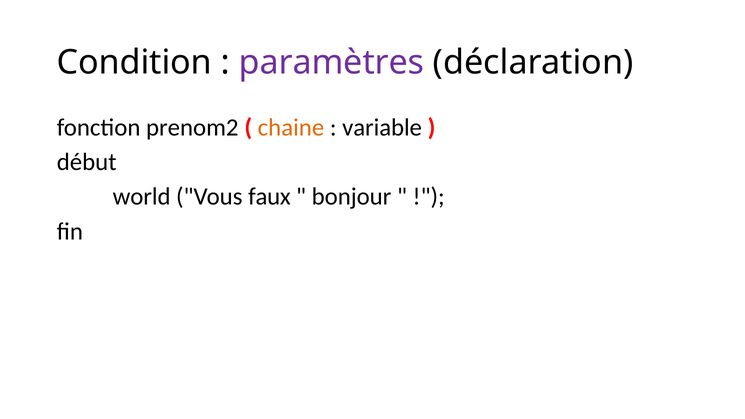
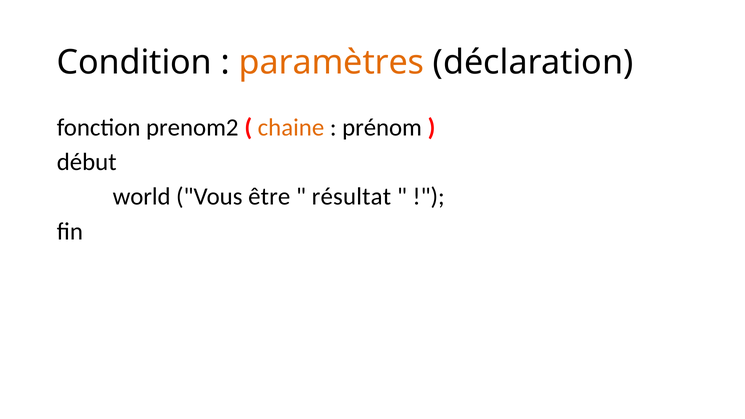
paramètres colour: purple -> orange
variable: variable -> prénom
faux: faux -> être
bonjour: bonjour -> résultat
